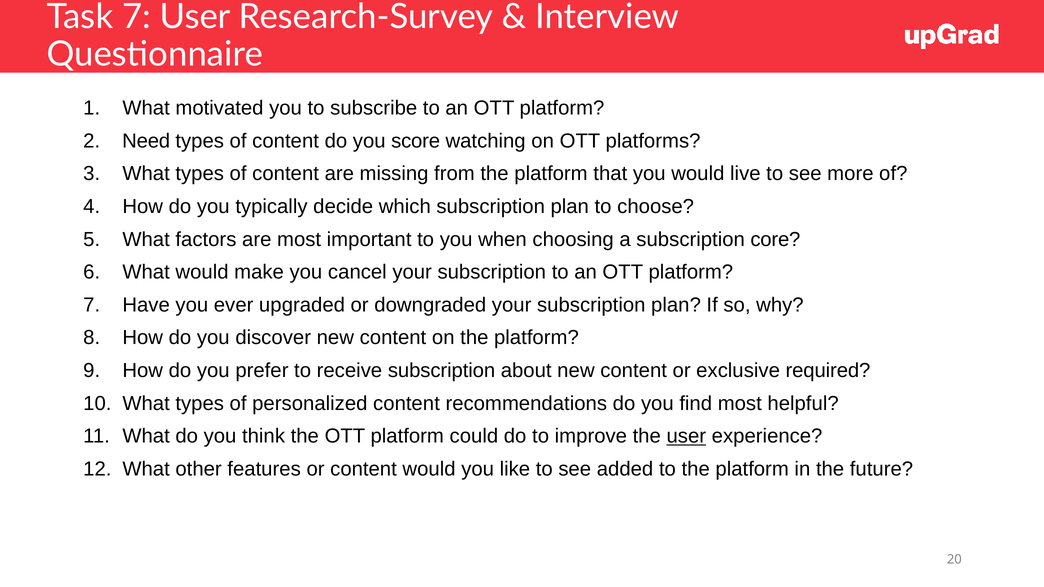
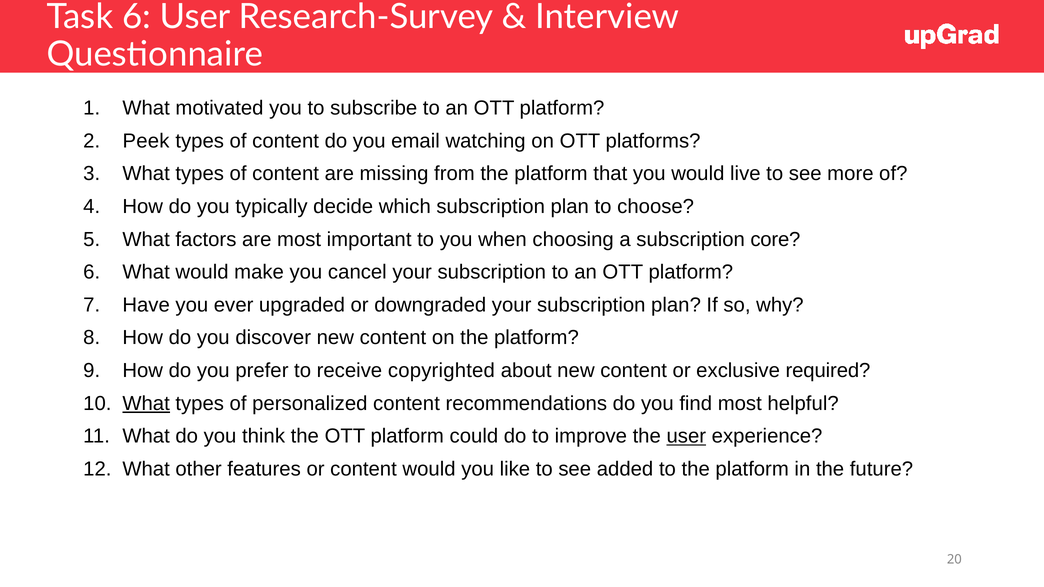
Task 7: 7 -> 6
Need: Need -> Peek
score: score -> email
receive subscription: subscription -> copyrighted
What at (146, 404) underline: none -> present
